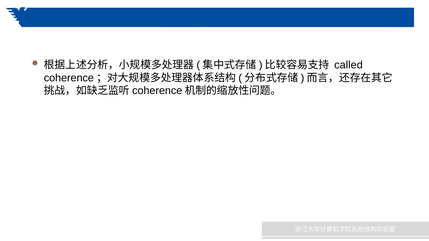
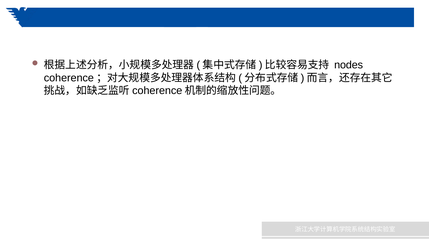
called: called -> nodes
